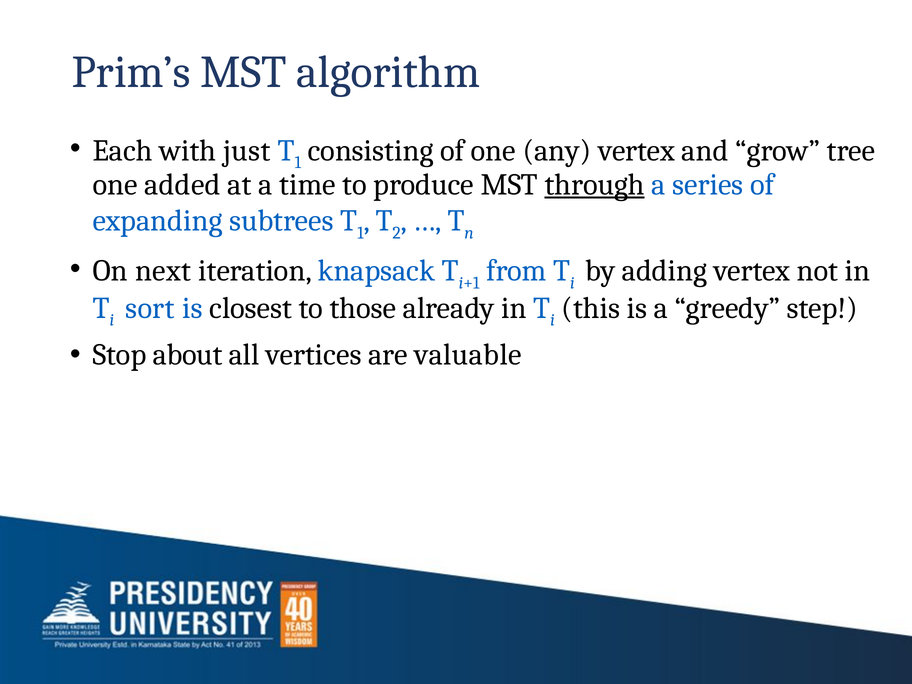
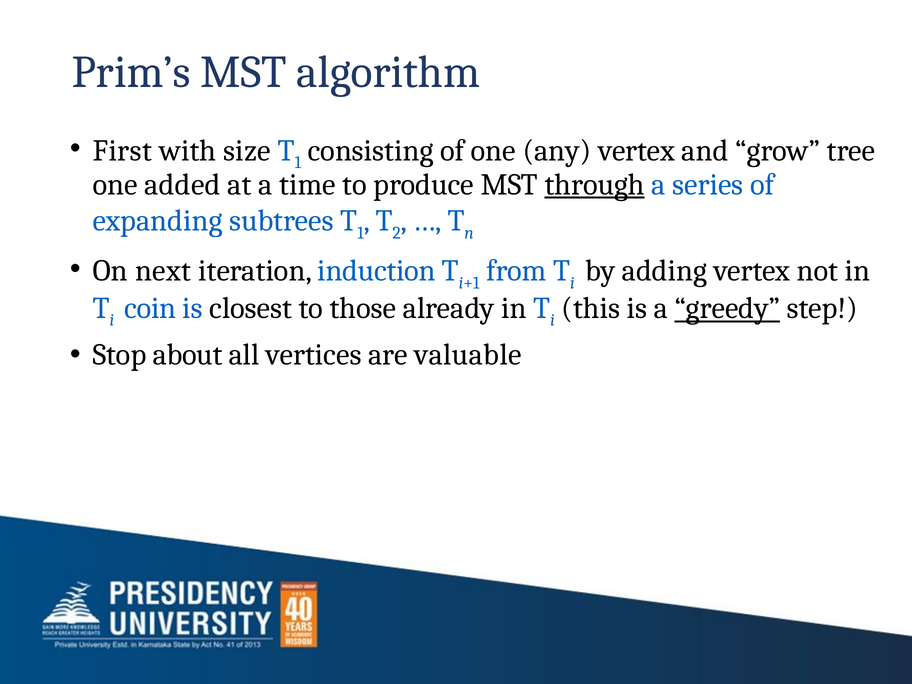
Each: Each -> First
just: just -> size
knapsack: knapsack -> induction
sort: sort -> coin
greedy underline: none -> present
